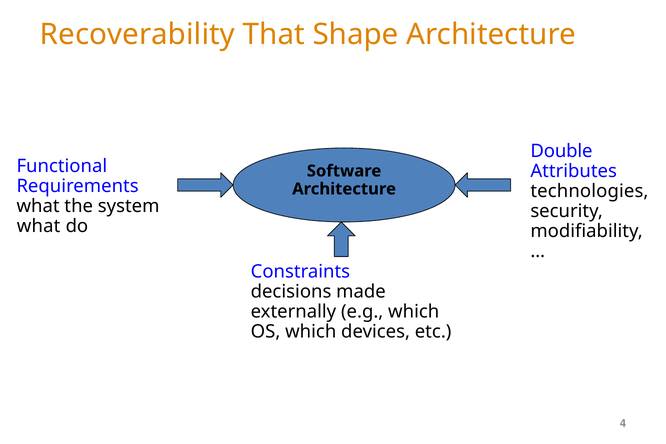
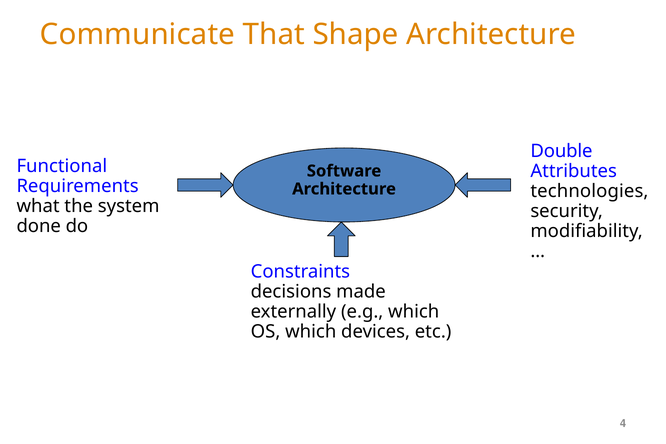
Recoverability: Recoverability -> Communicate
what at (39, 226): what -> done
